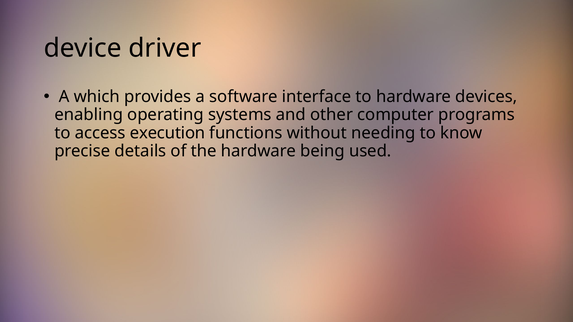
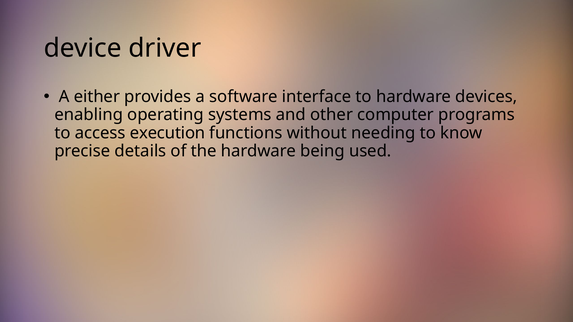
which: which -> either
